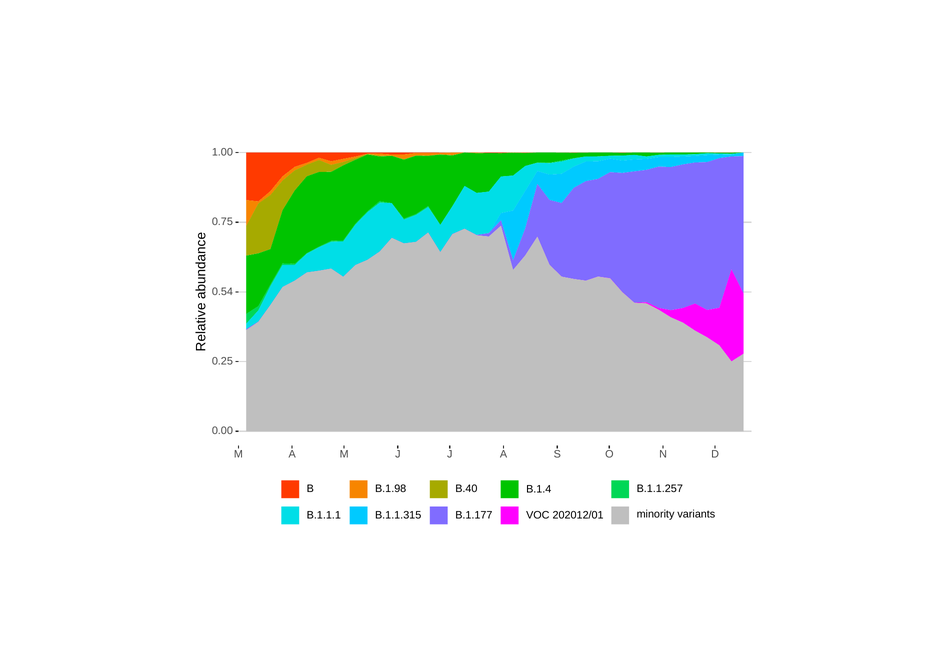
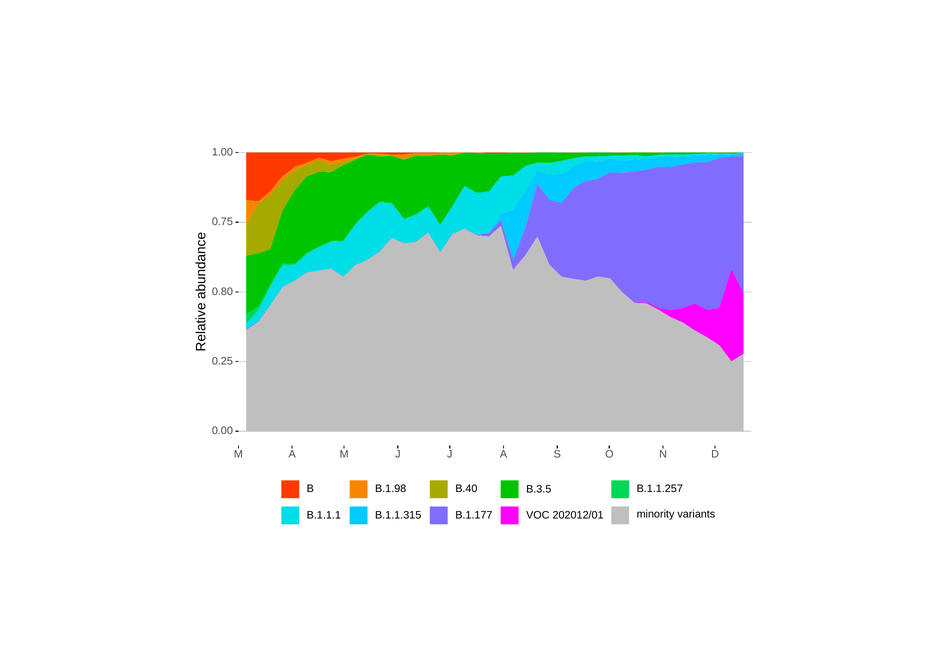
0.54: 0.54 -> 0.80
B.1.4: B.1.4 -> B.3.5
